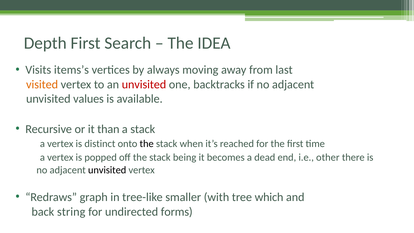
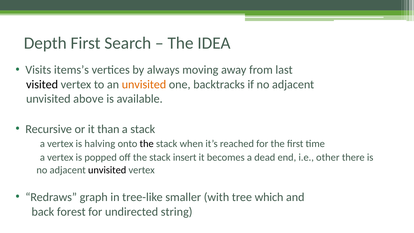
visited colour: orange -> black
unvisited at (144, 84) colour: red -> orange
values: values -> above
distinct: distinct -> halving
being: being -> insert
string: string -> forest
forms: forms -> string
